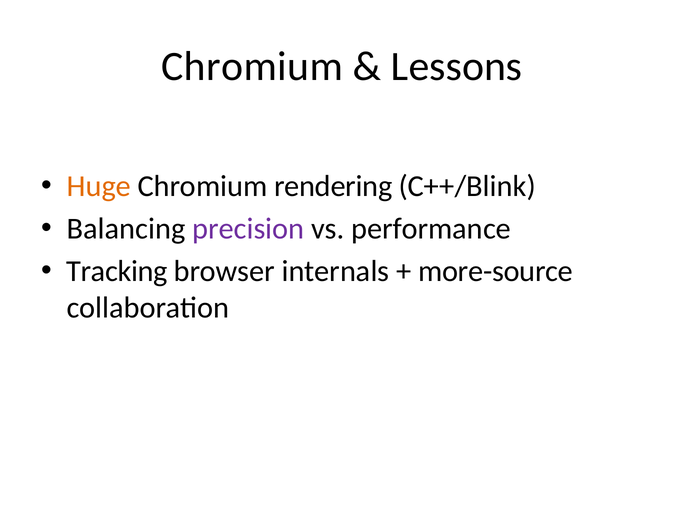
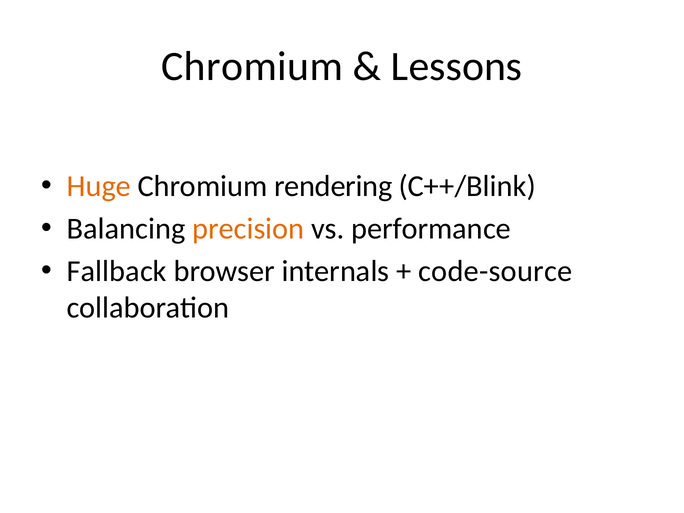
precision colour: purple -> orange
Tracking: Tracking -> Fallback
more-source: more-source -> code-source
